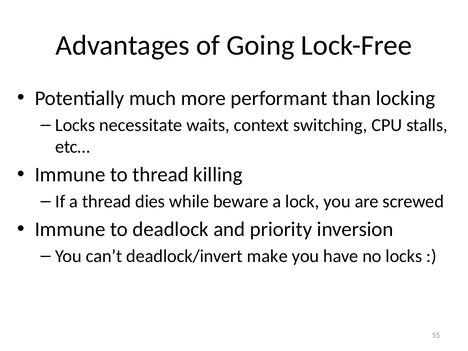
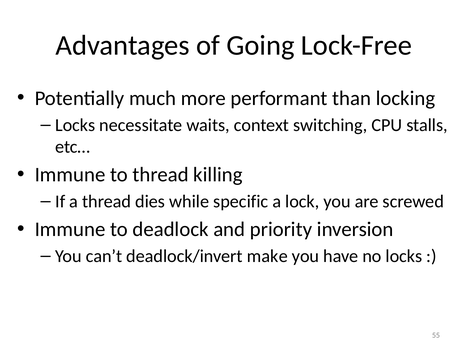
beware: beware -> specific
